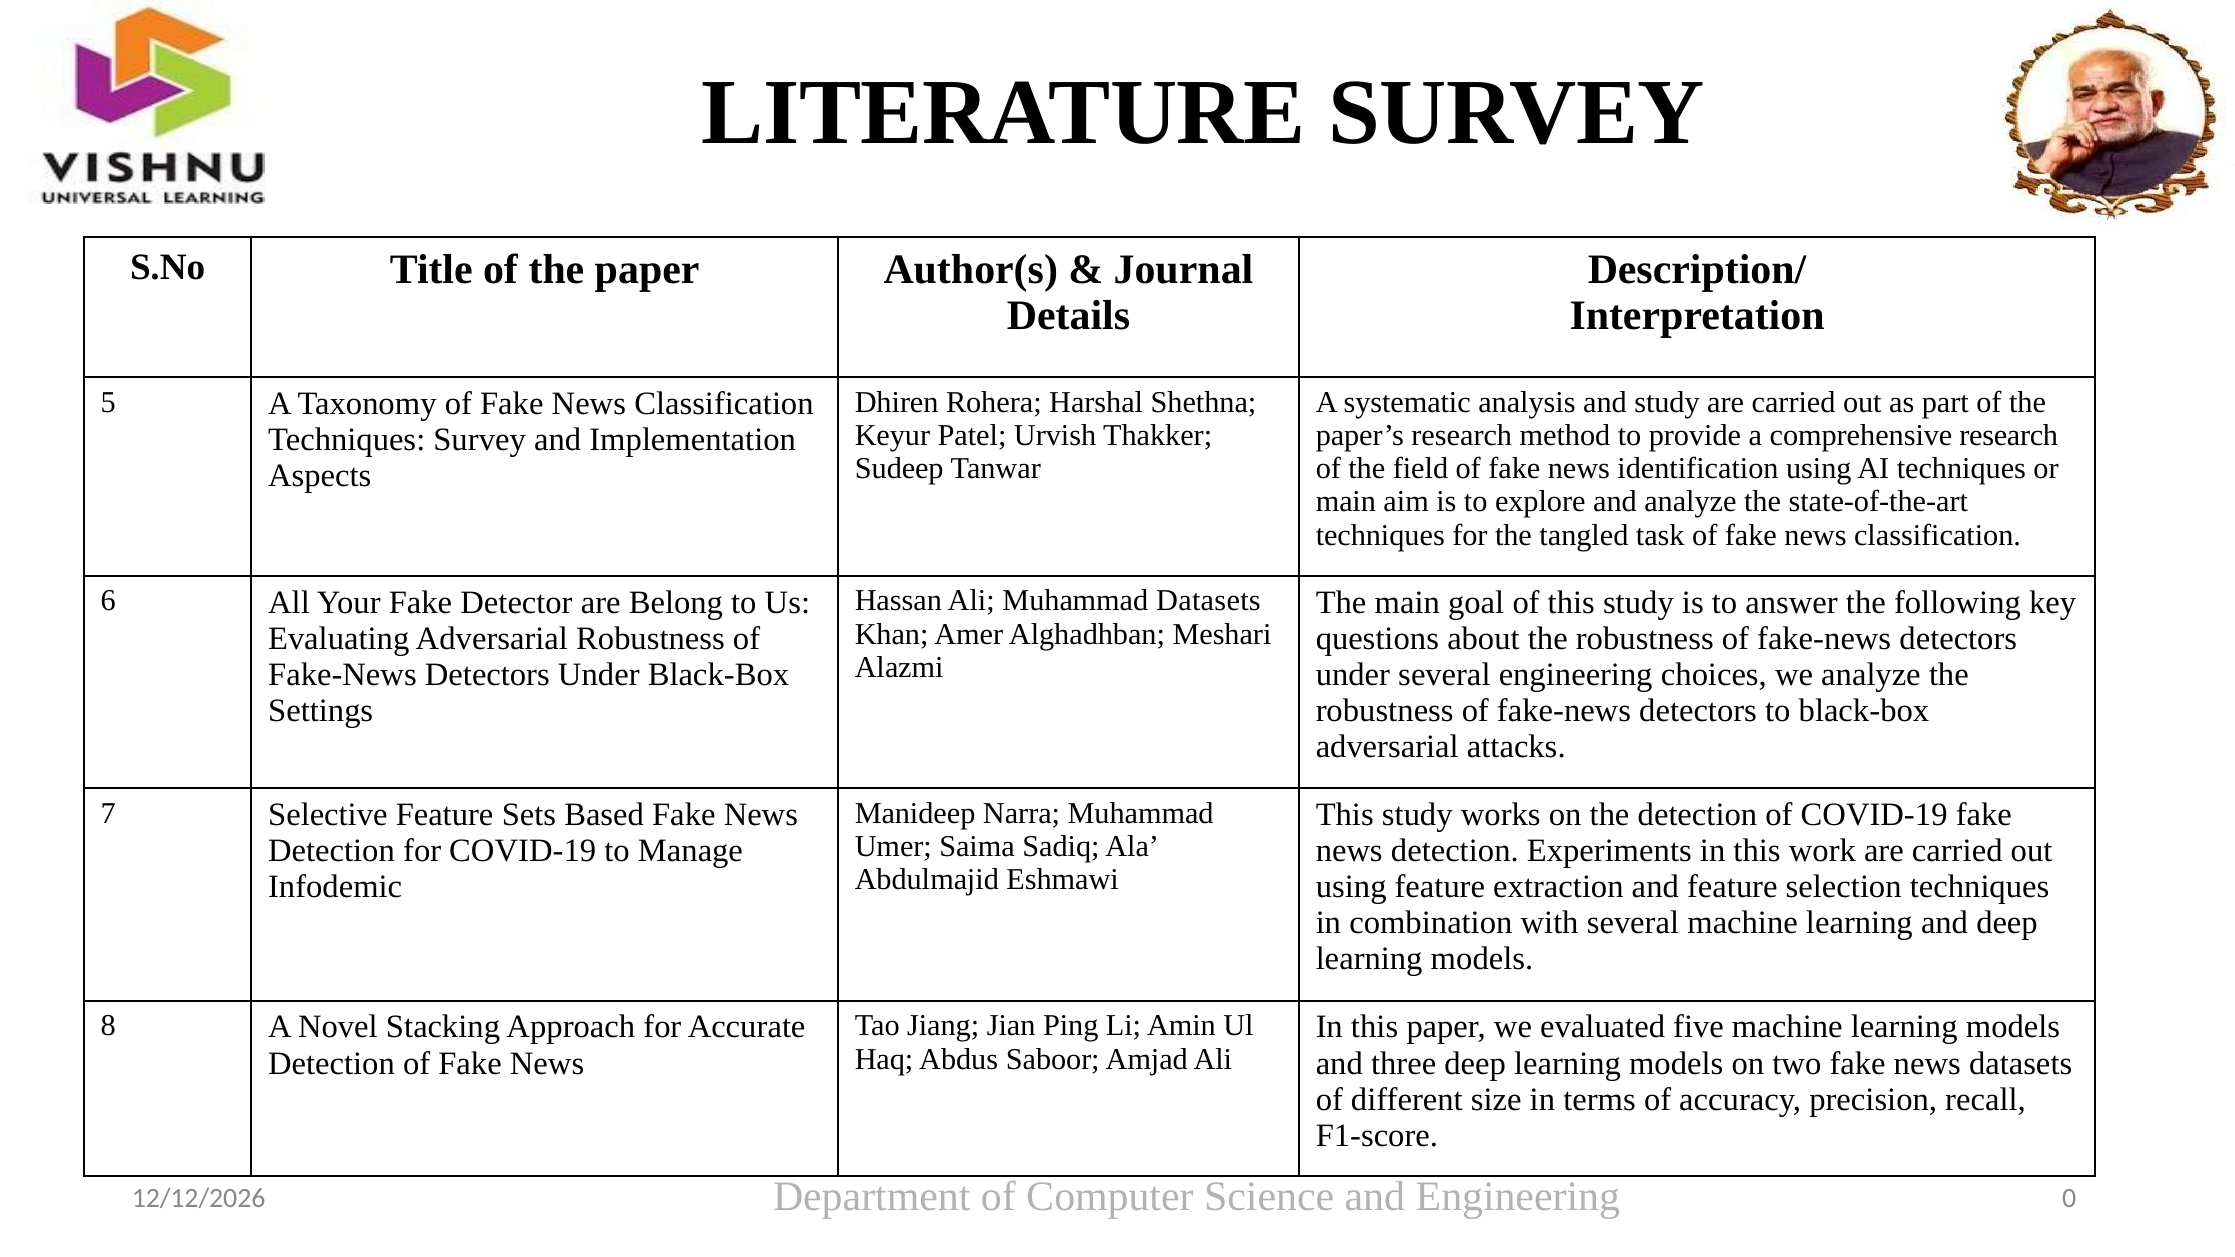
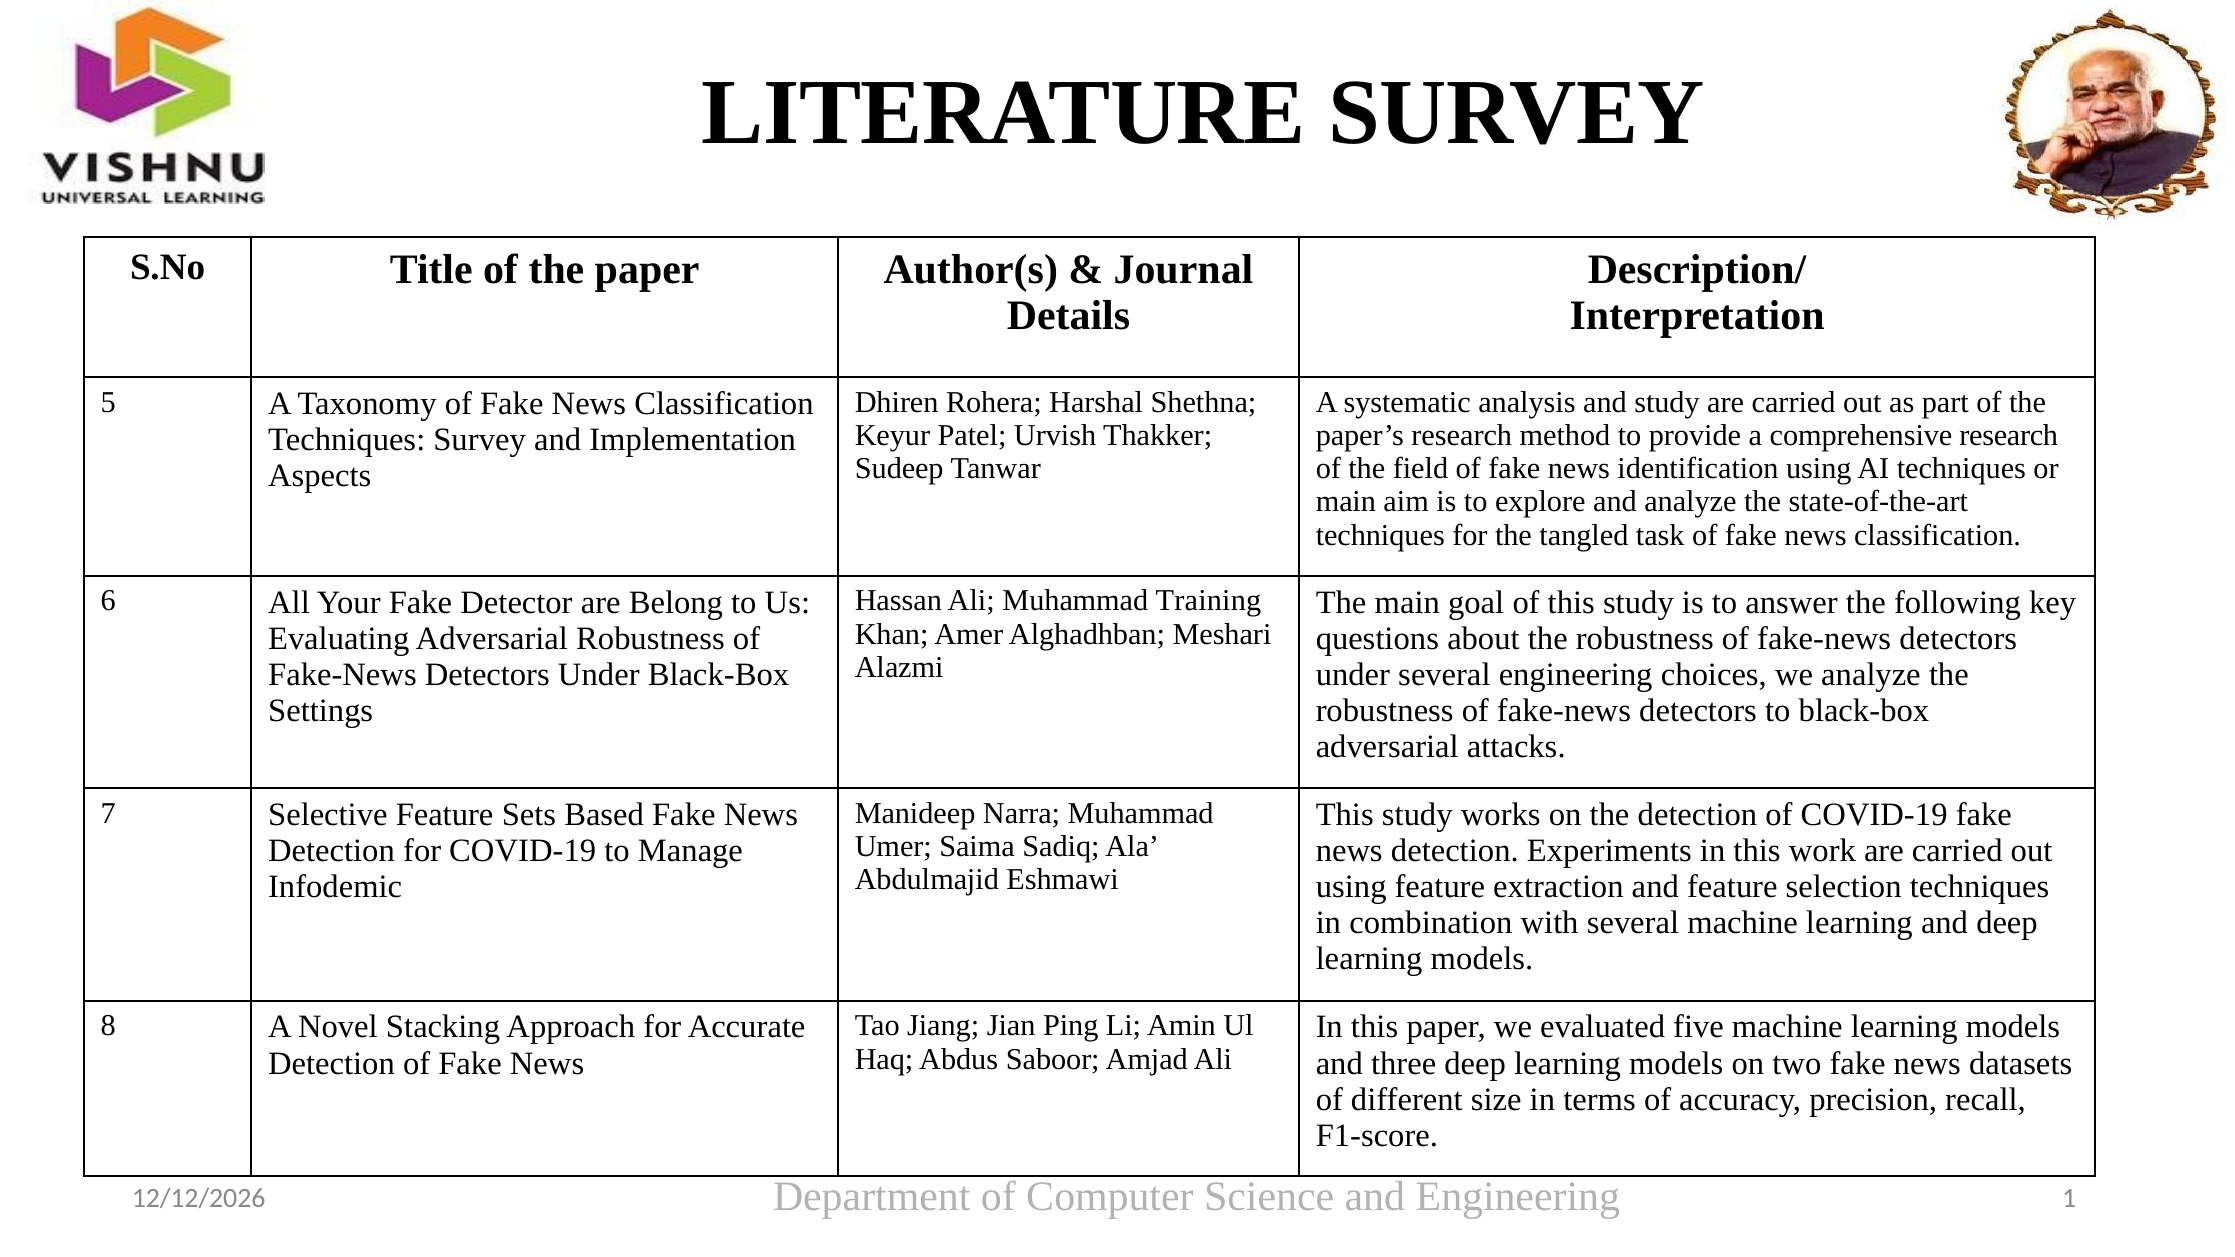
Muhammad Datasets: Datasets -> Training
0: 0 -> 1
